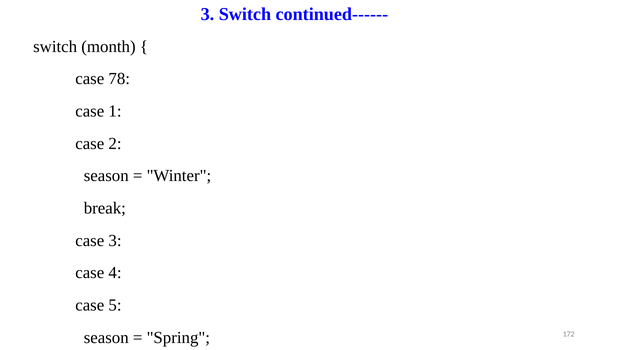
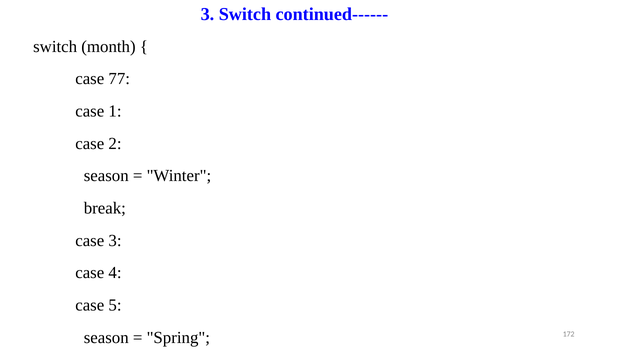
78: 78 -> 77
